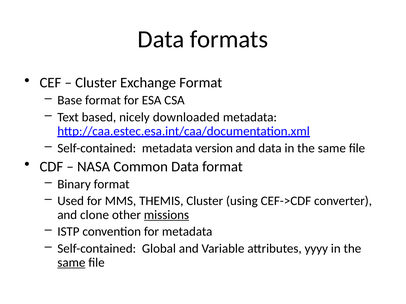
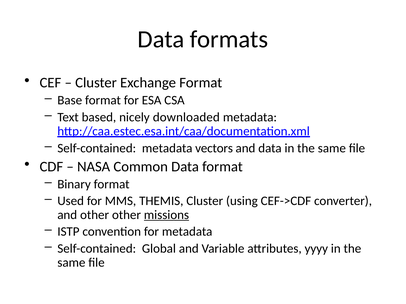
version: version -> vectors
and clone: clone -> other
same at (71, 263) underline: present -> none
